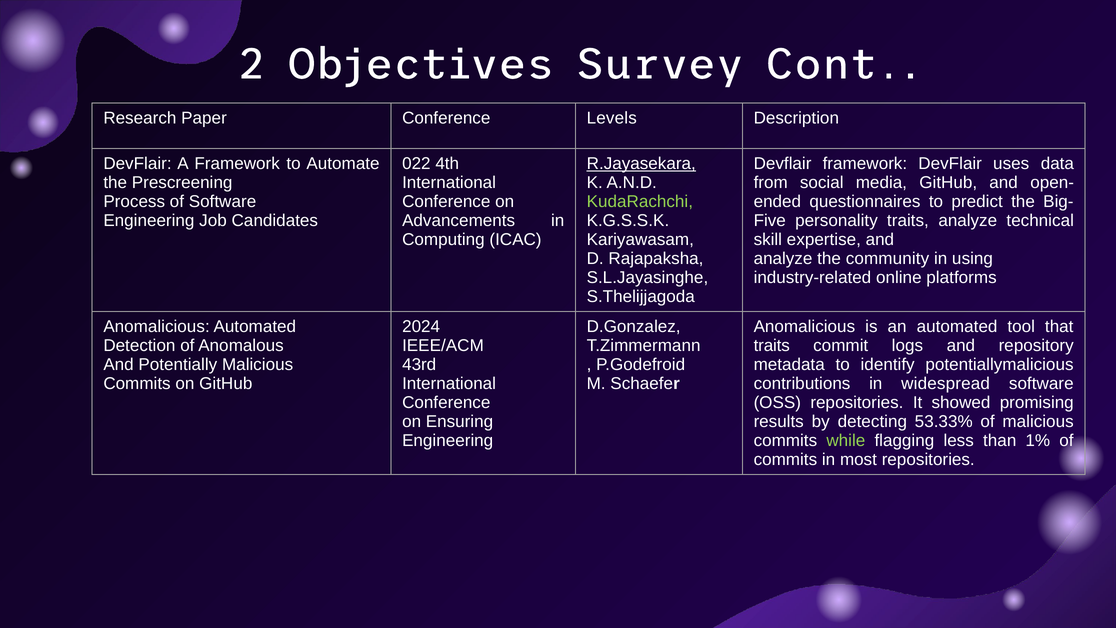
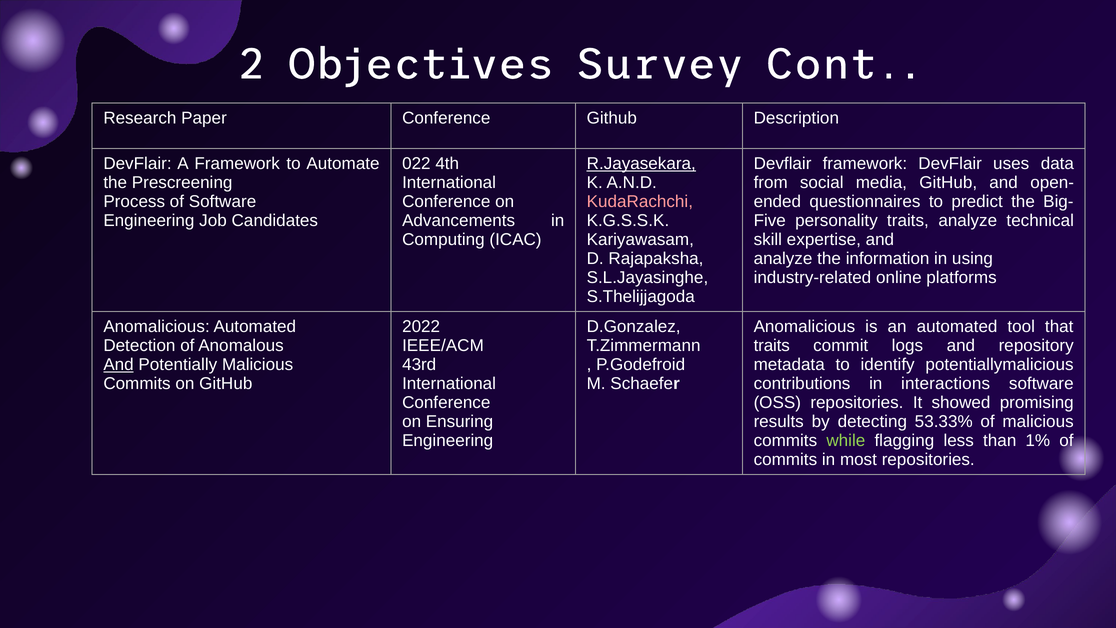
Conference Levels: Levels -> Github
KudaRachchi colour: light green -> pink
community: community -> information
2024: 2024 -> 2022
And at (119, 365) underline: none -> present
widespread: widespread -> interactions
